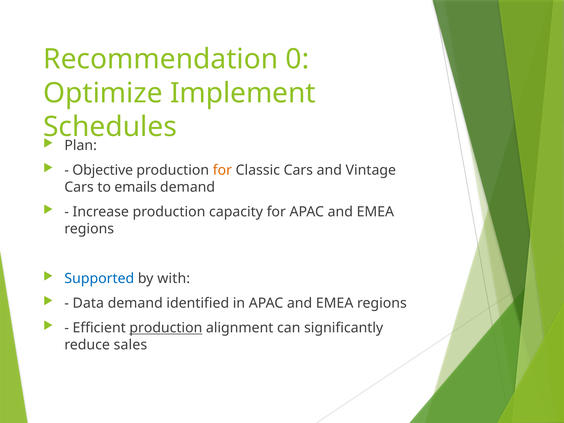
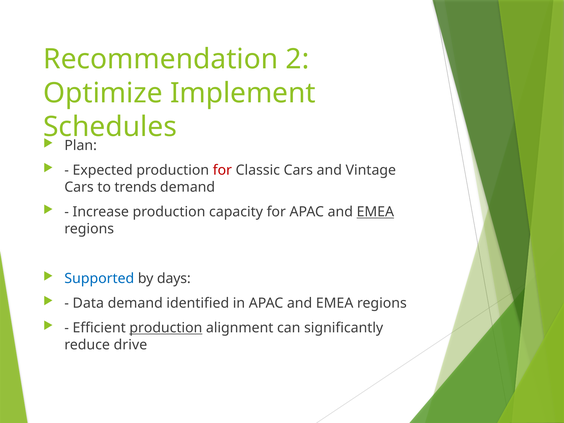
0: 0 -> 2
Objective: Objective -> Expected
for at (222, 170) colour: orange -> red
emails: emails -> trends
EMEA at (375, 212) underline: none -> present
with: with -> days
sales: sales -> drive
